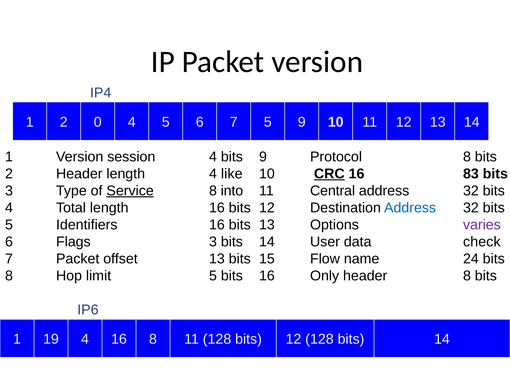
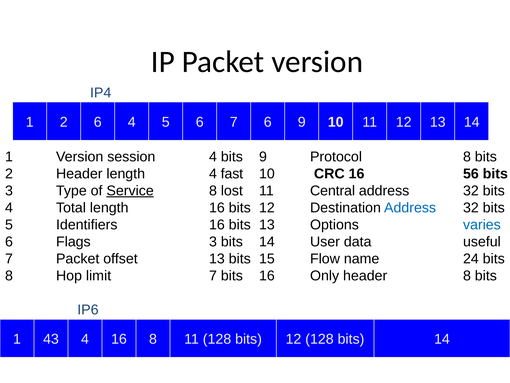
2 0: 0 -> 6
7 5: 5 -> 6
like: like -> fast
CRC underline: present -> none
83: 83 -> 56
into: into -> lost
varies colour: purple -> blue
check: check -> useful
limit 5: 5 -> 7
19: 19 -> 43
